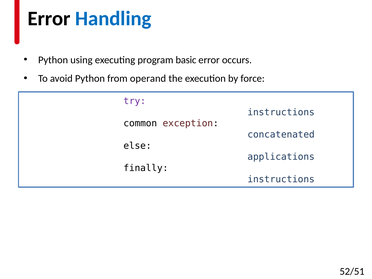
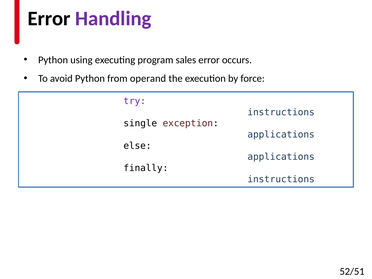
Handling colour: blue -> purple
basic: basic -> sales
common: common -> single
concatenated at (281, 135): concatenated -> applications
